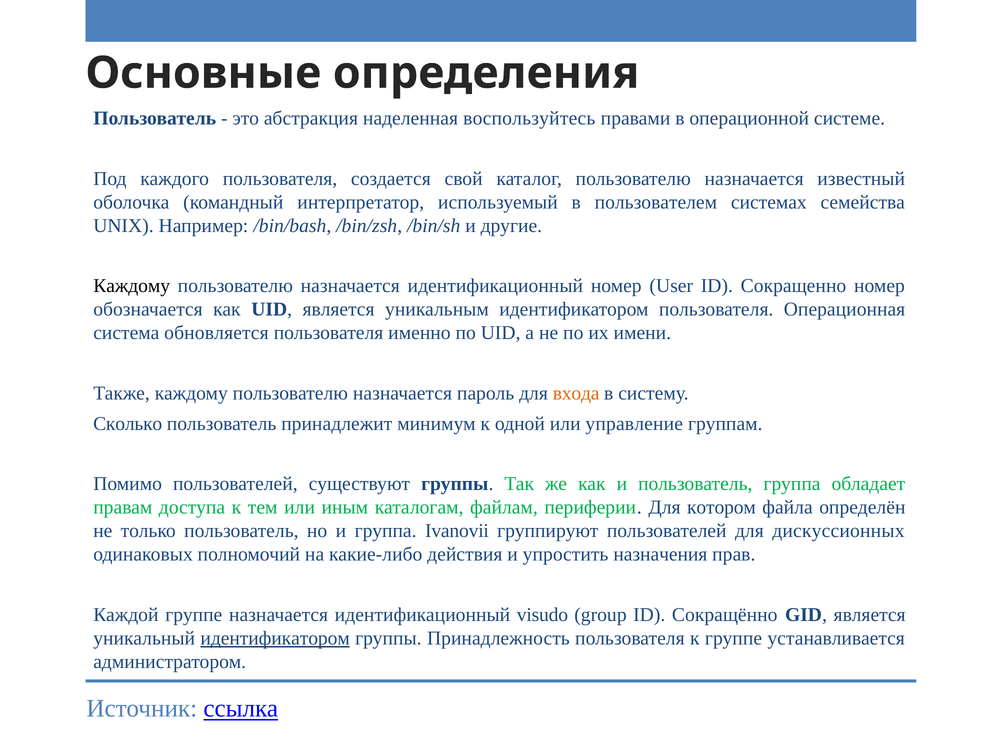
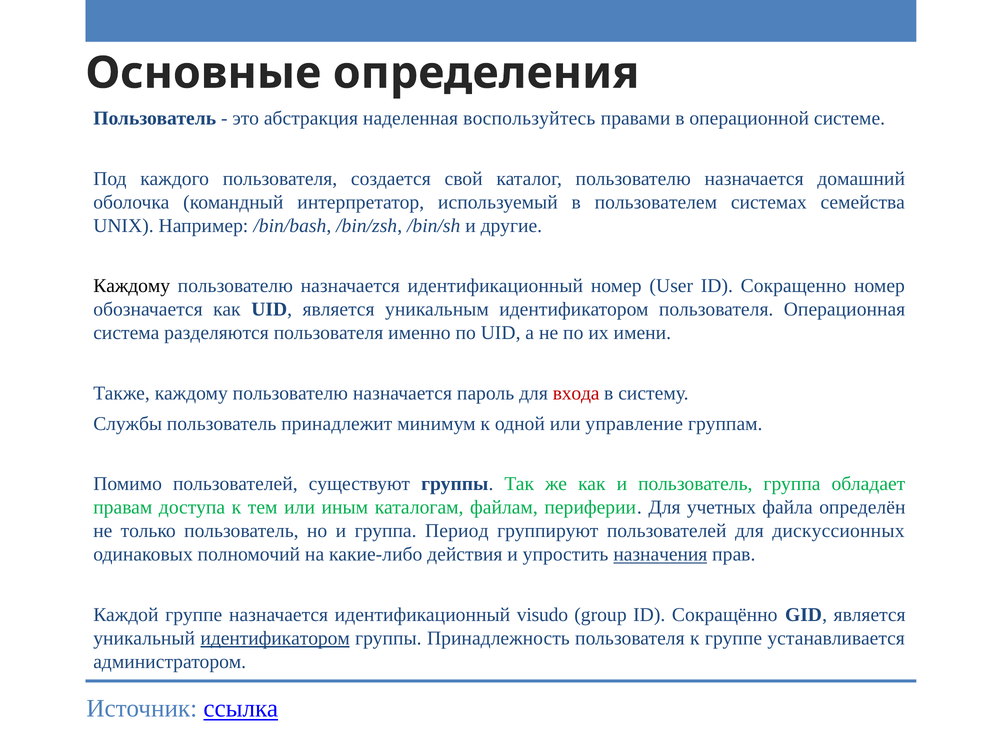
известный: известный -> домашний
обновляется: обновляется -> разделяются
входа colour: orange -> red
Сколько: Сколько -> Службы
котором: котором -> учетных
Ivanovii: Ivanovii -> Период
назначения underline: none -> present
